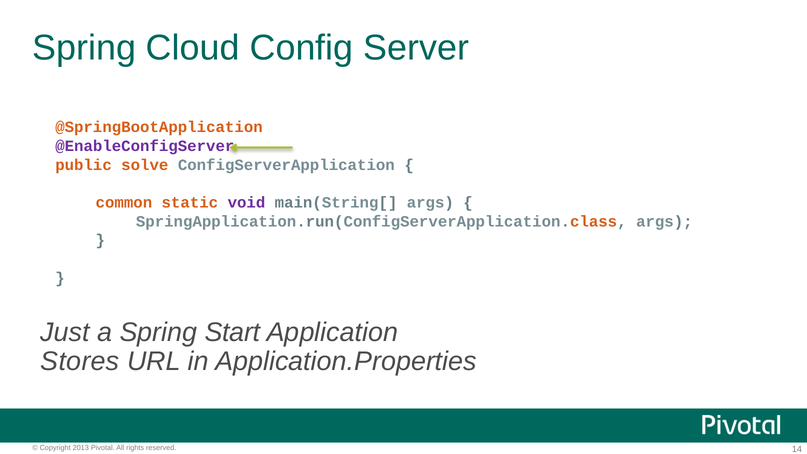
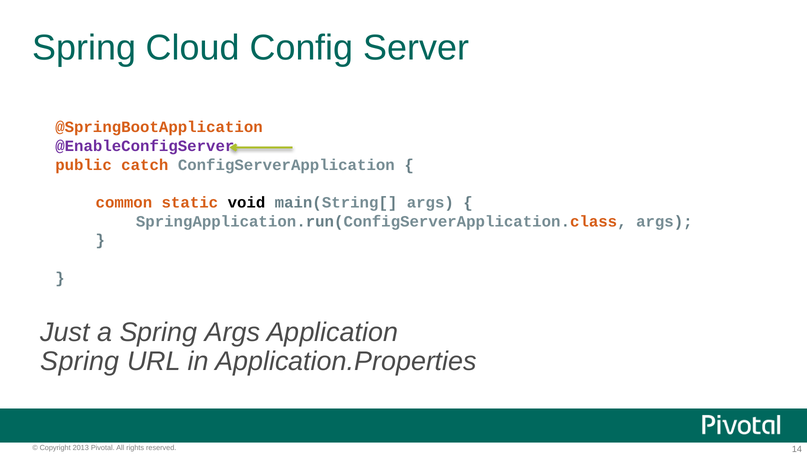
solve: solve -> catch
void colour: purple -> black
Spring Start: Start -> Args
Stores at (80, 361): Stores -> Spring
